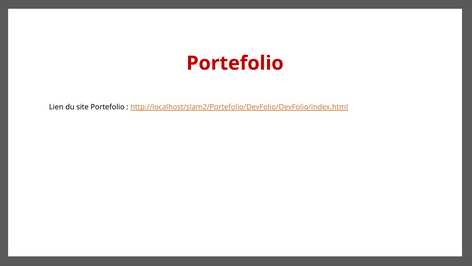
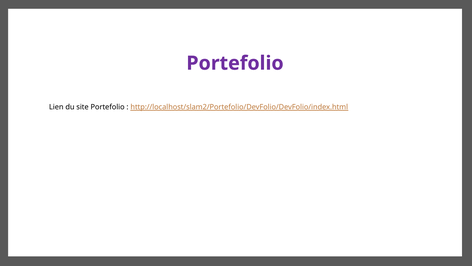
Portefolio at (235, 63) colour: red -> purple
